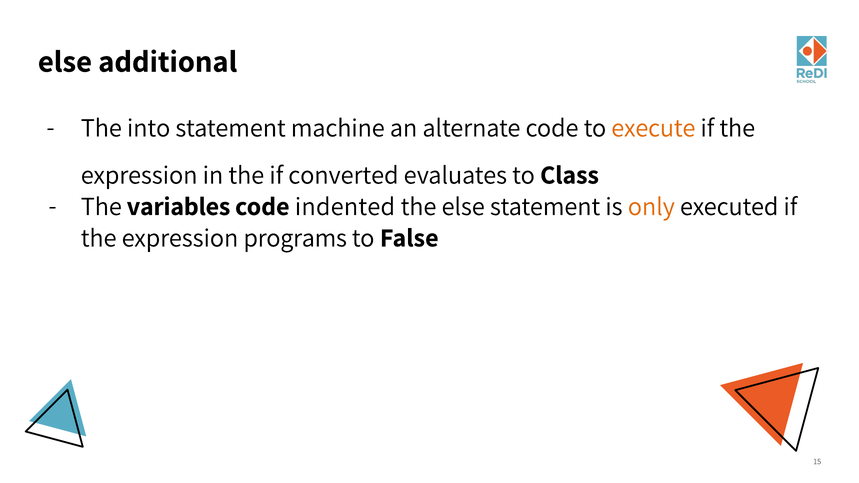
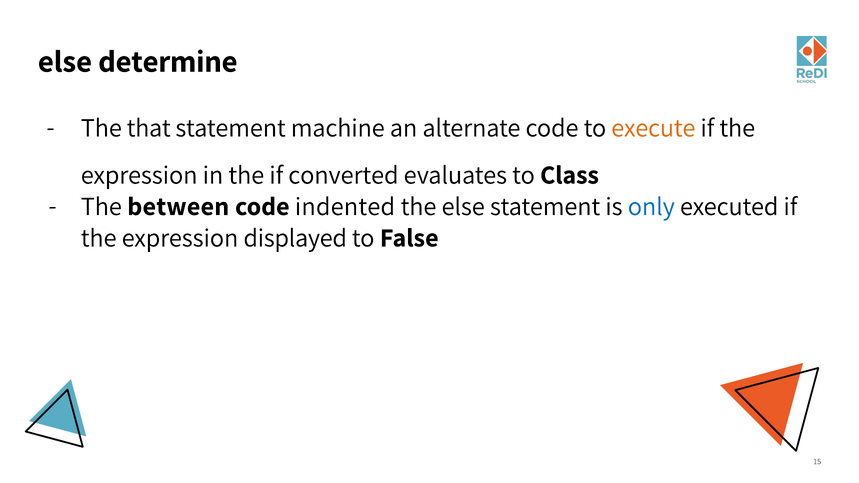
additional: additional -> determine
into: into -> that
variables: variables -> between
only colour: orange -> blue
programs: programs -> displayed
